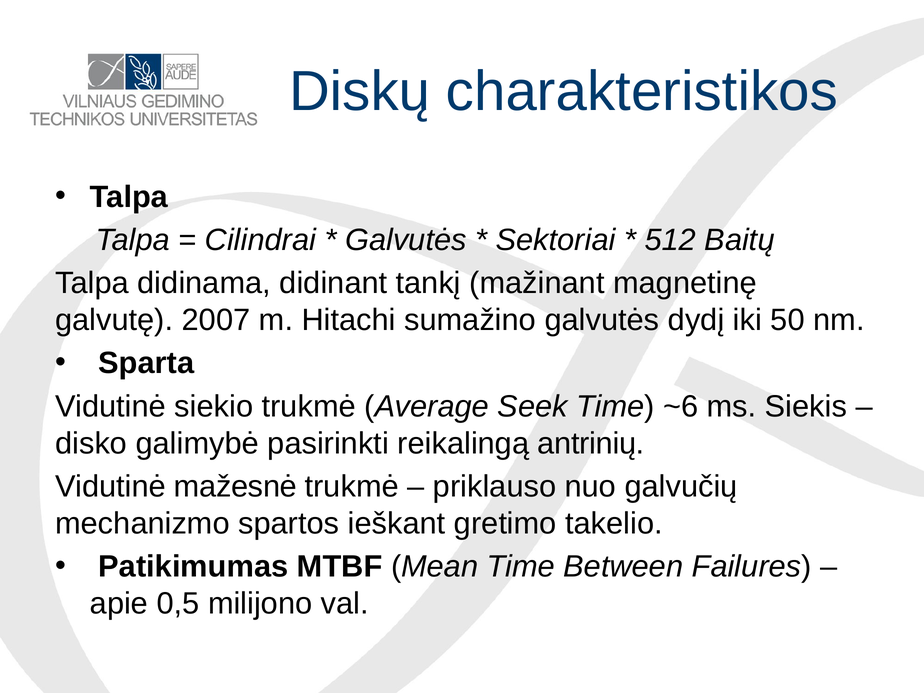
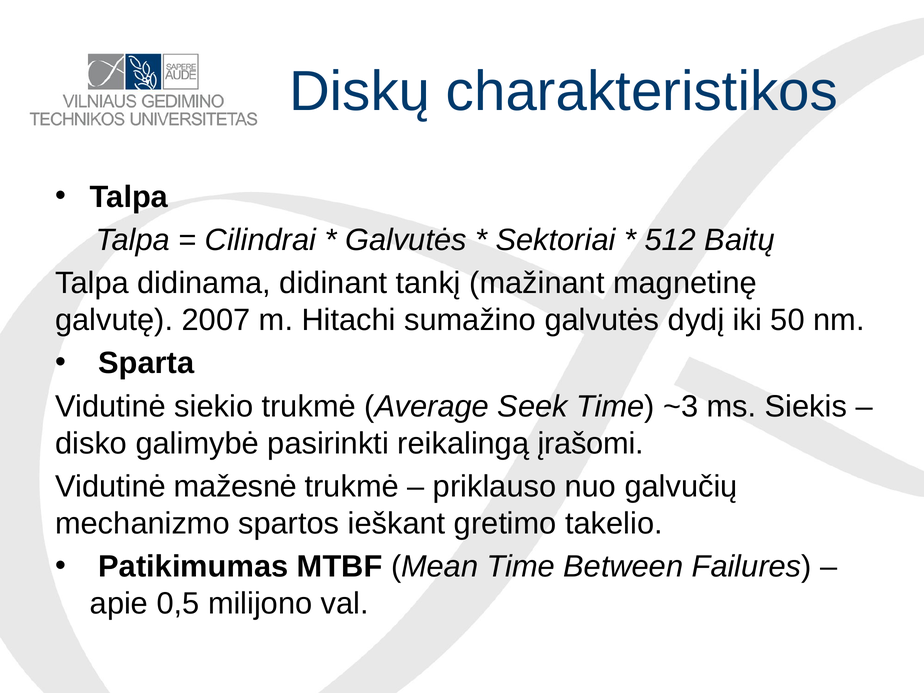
~6: ~6 -> ~3
antrinių: antrinių -> įrašomi
